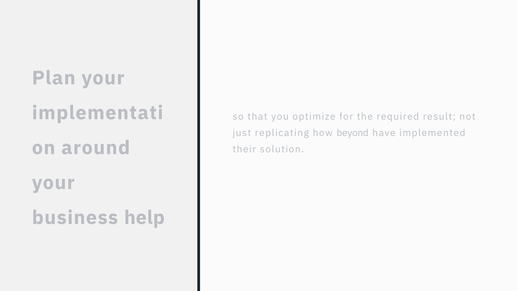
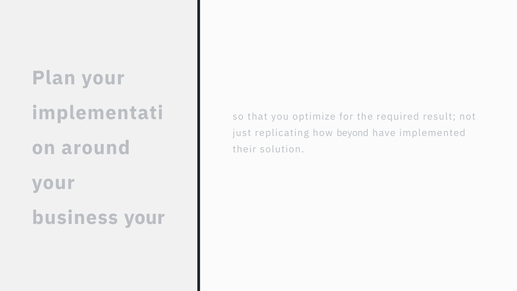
business help: help -> your
